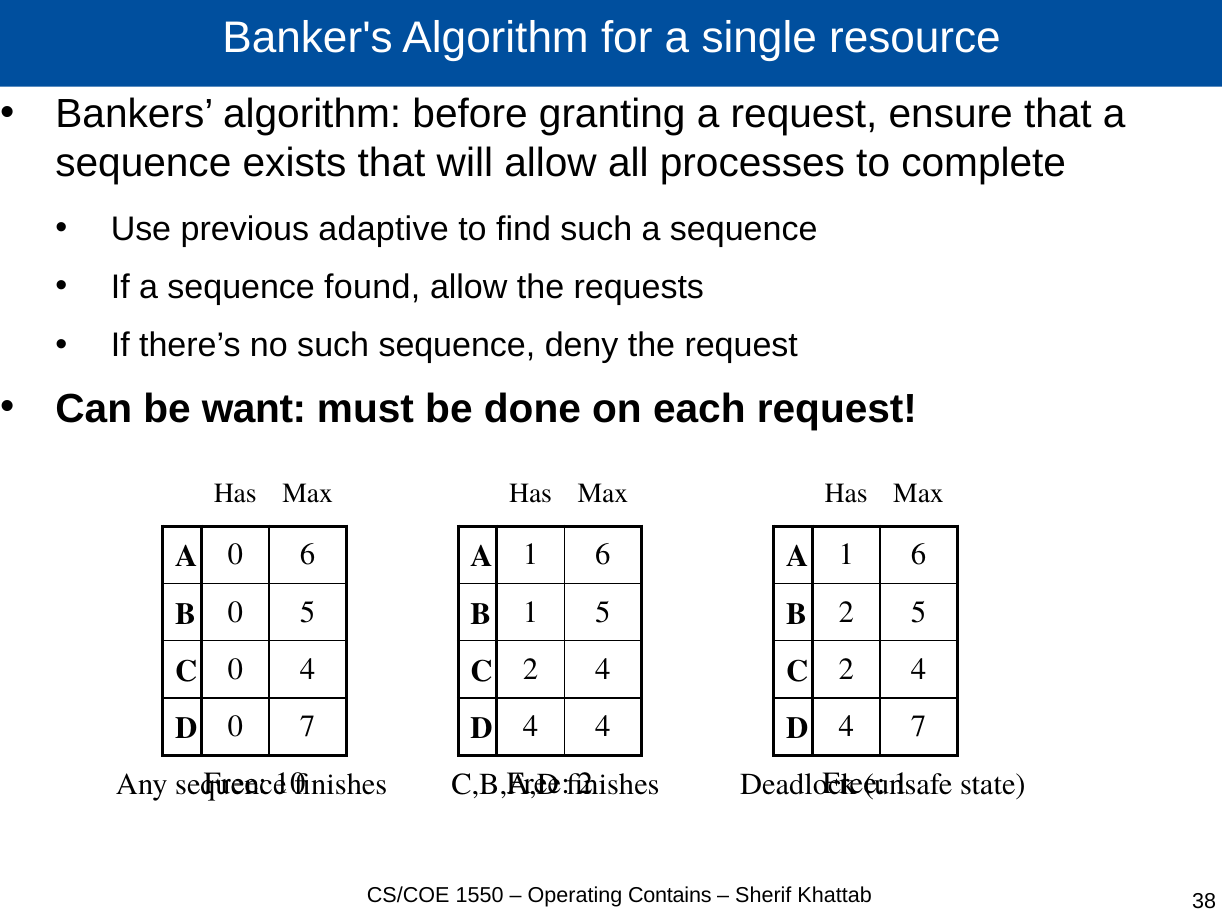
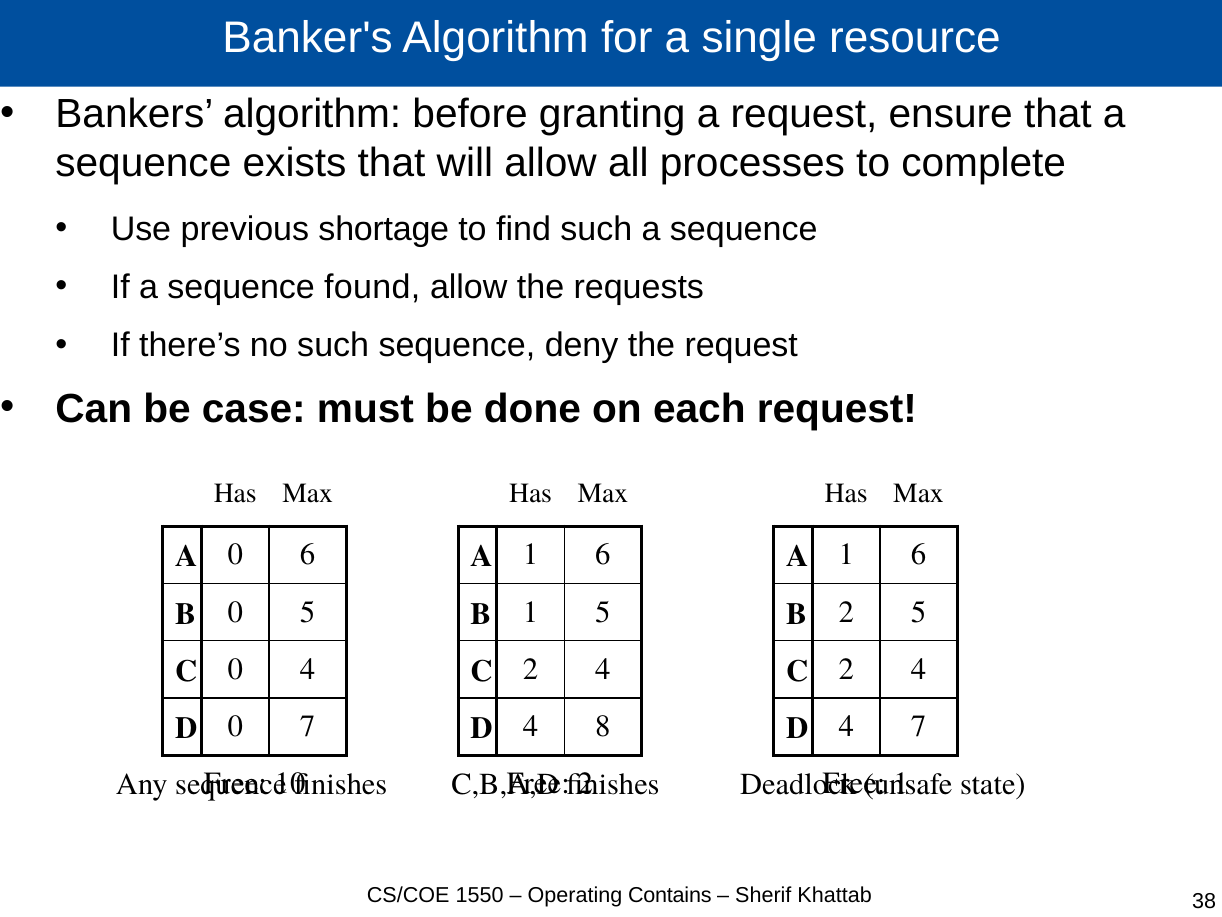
adaptive: adaptive -> shortage
want: want -> case
4 4: 4 -> 8
